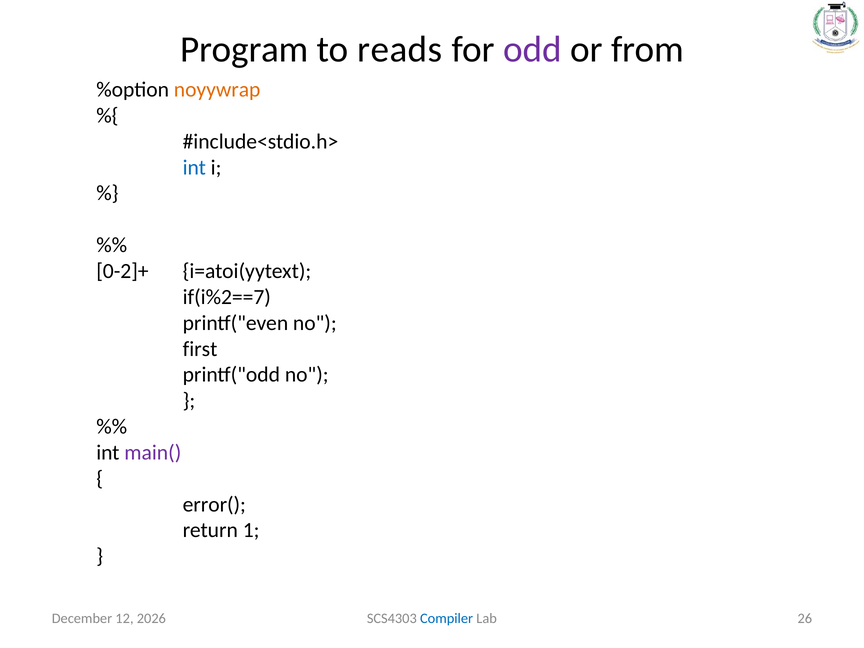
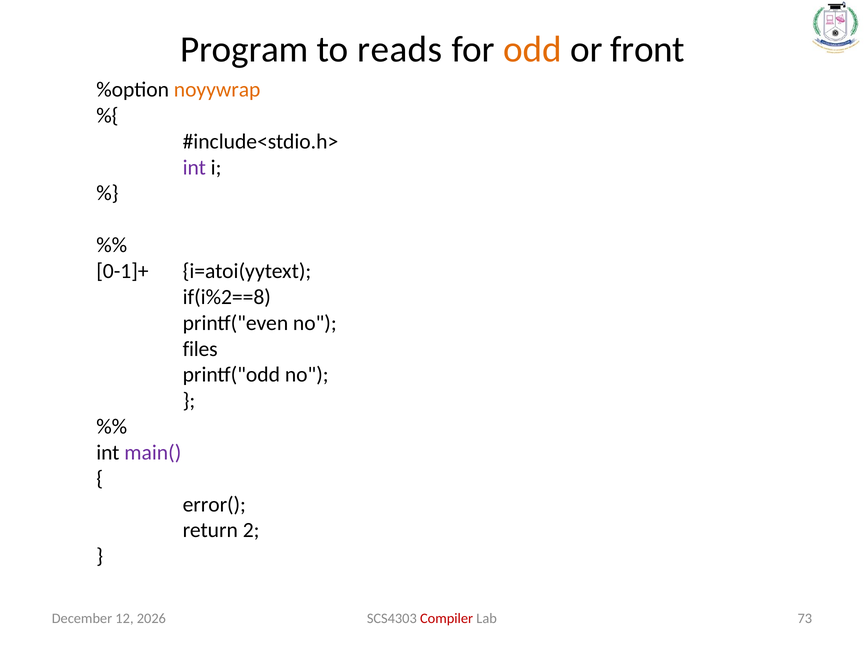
odd colour: purple -> orange
from: from -> front
int at (194, 167) colour: blue -> purple
0-2]+: 0-2]+ -> 0-1]+
if(i%2==7: if(i%2==7 -> if(i%2==8
first: first -> files
1: 1 -> 2
Compiler colour: blue -> red
26: 26 -> 73
